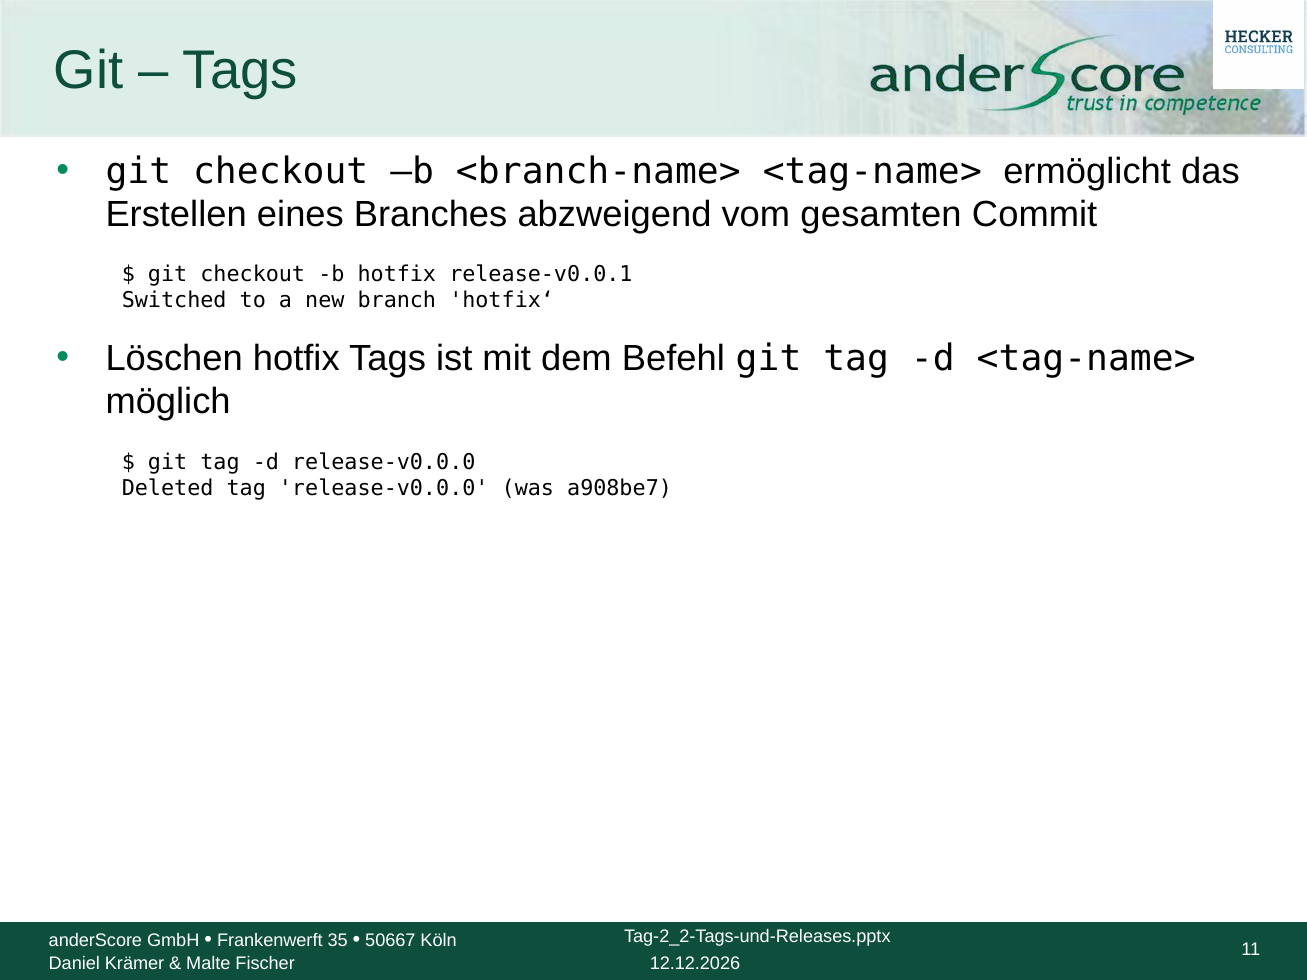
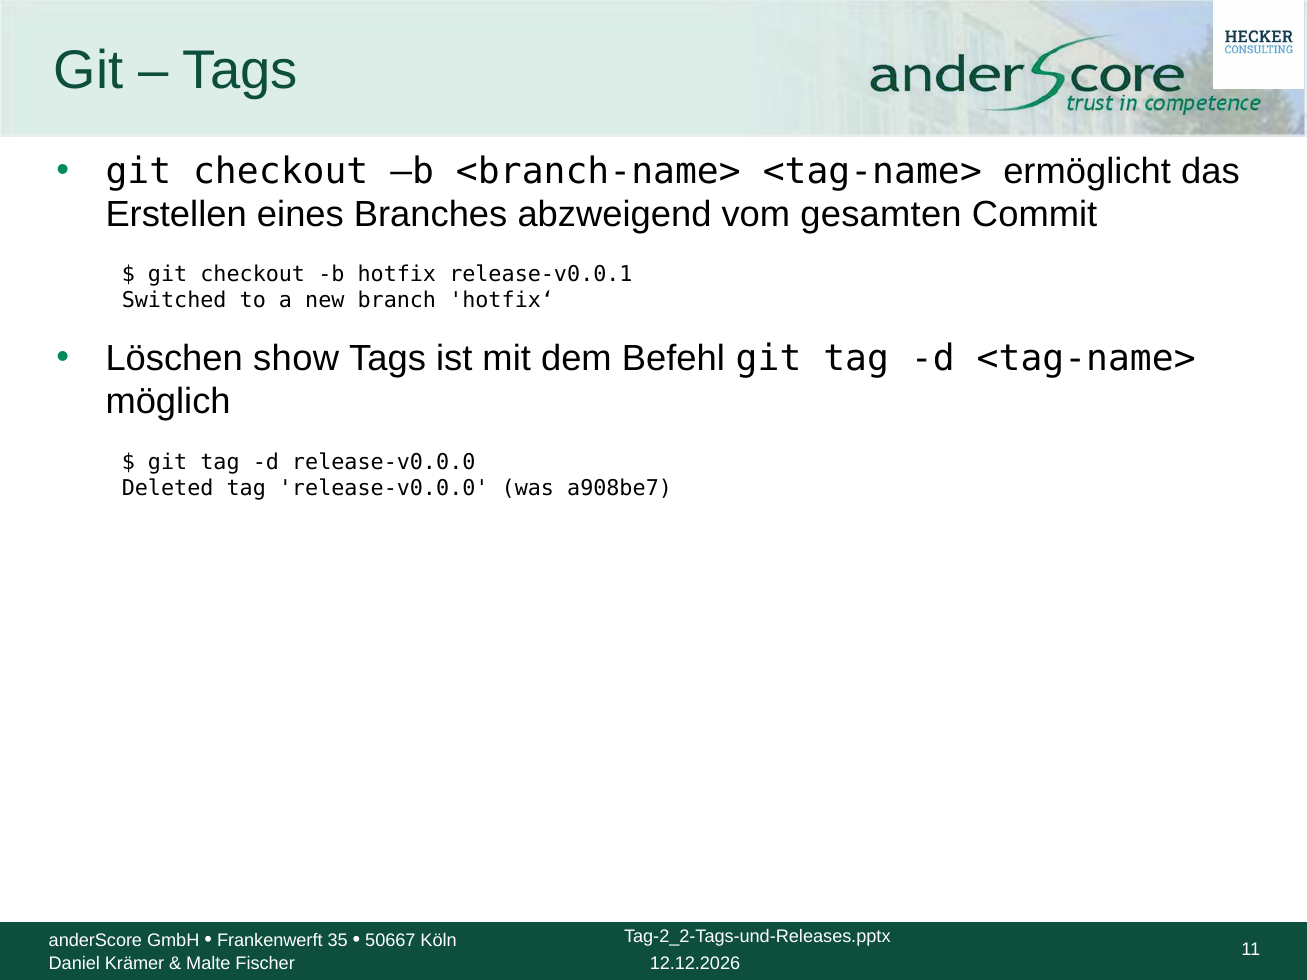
Löschen hotfix: hotfix -> show
